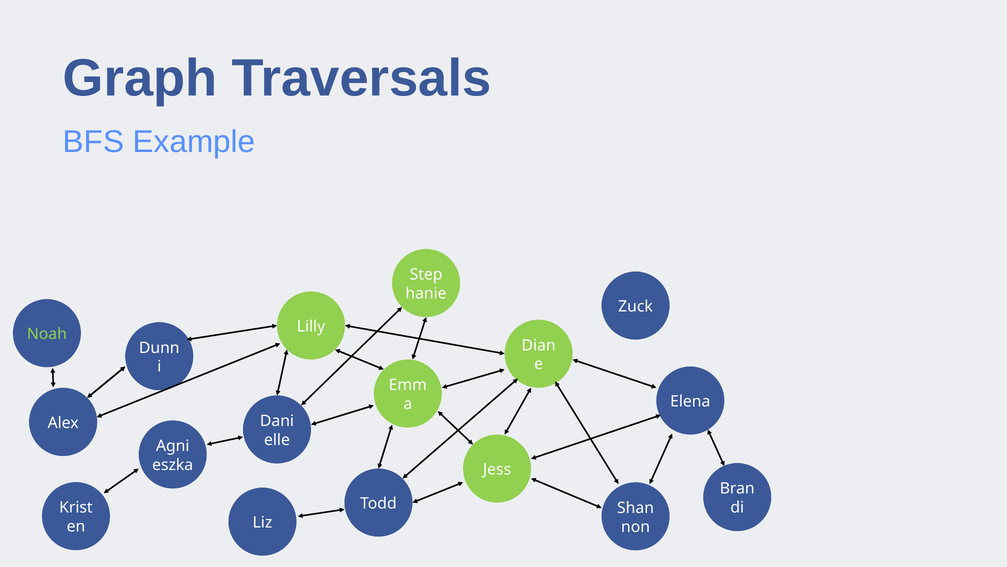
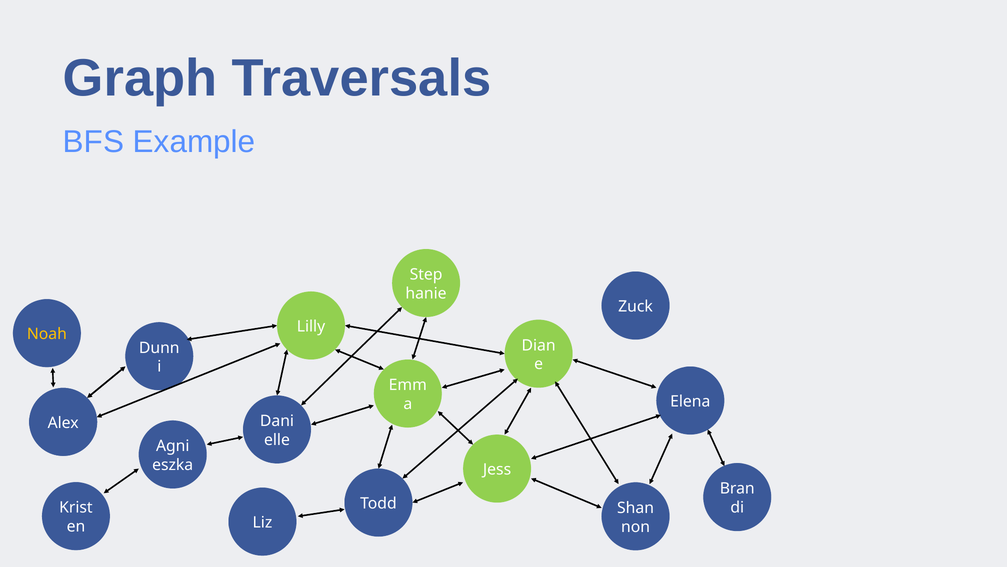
Noah colour: light green -> yellow
